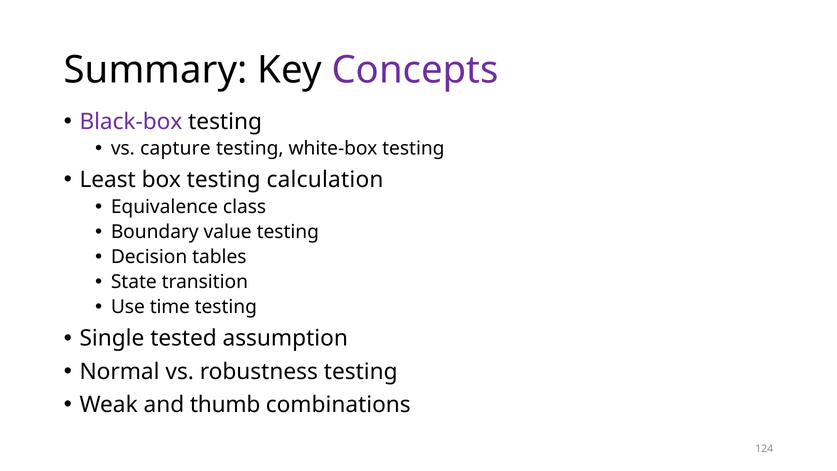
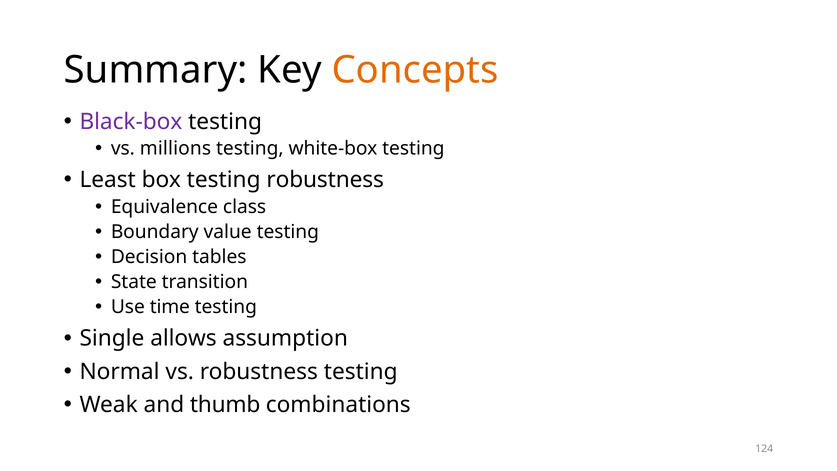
Concepts colour: purple -> orange
capture: capture -> millions
testing calculation: calculation -> robustness
tested: tested -> allows
